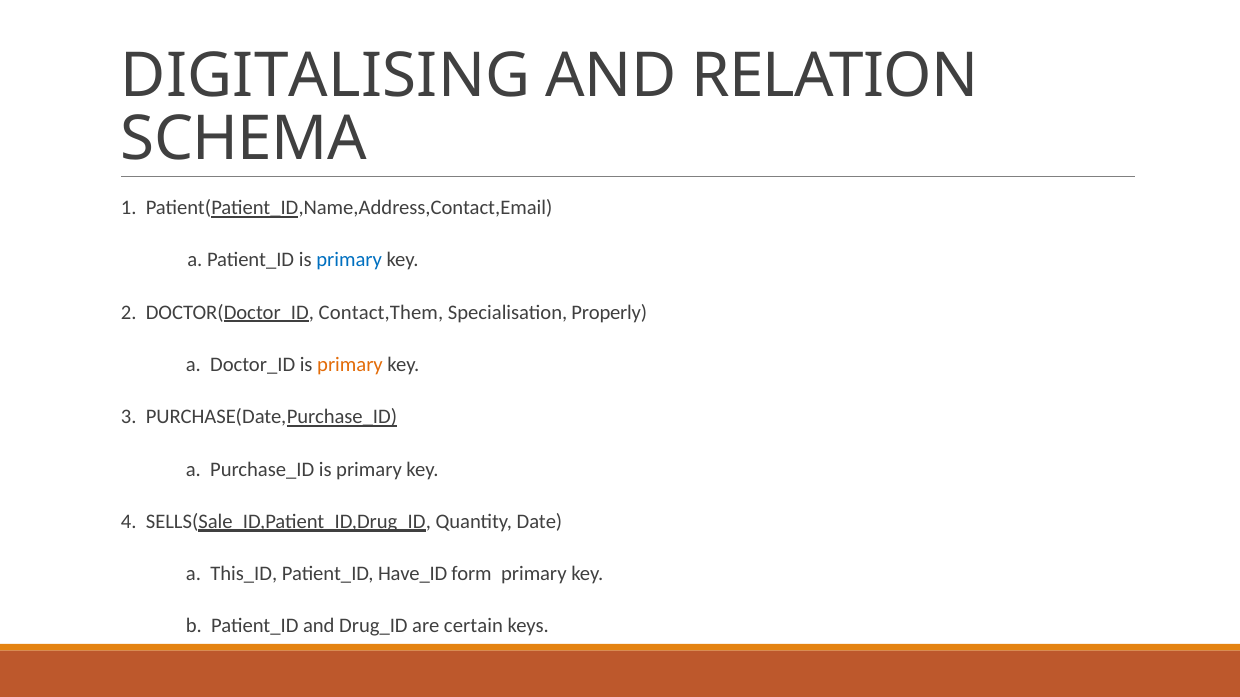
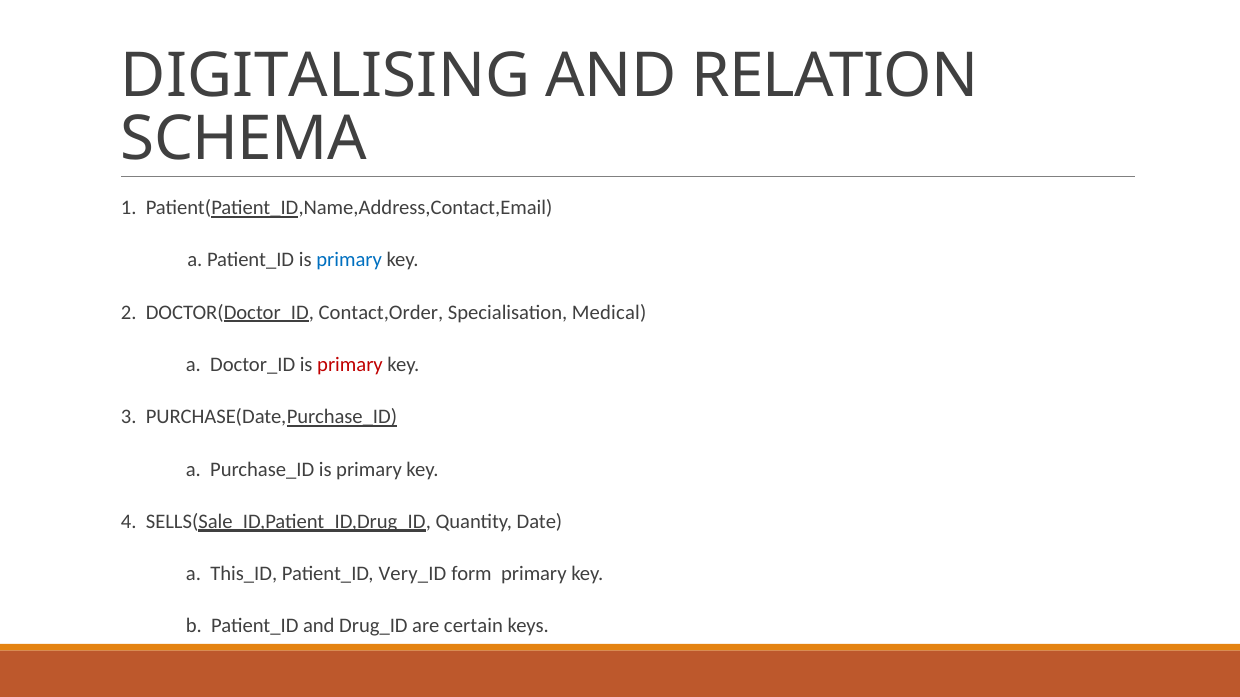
Contact,Them: Contact,Them -> Contact,Order
Properly: Properly -> Medical
primary at (350, 365) colour: orange -> red
Have_ID: Have_ID -> Very_ID
